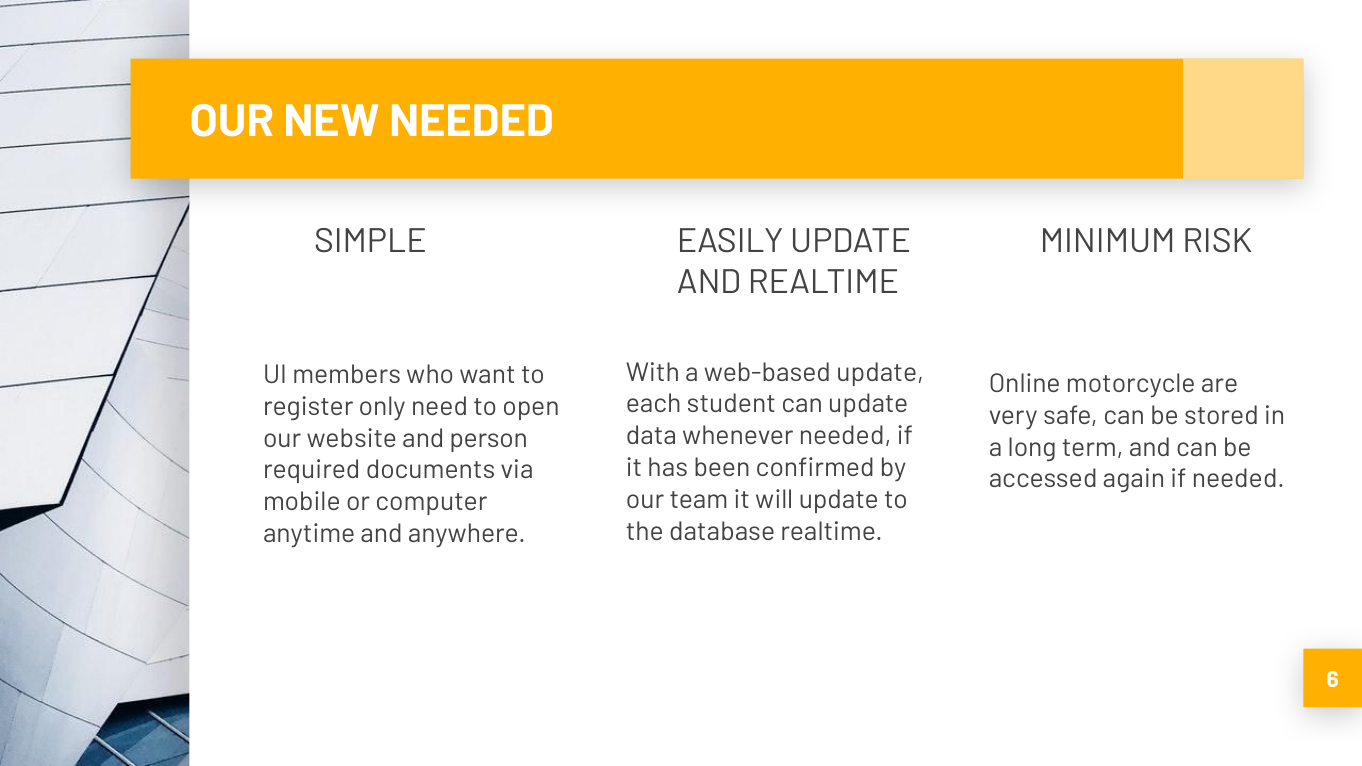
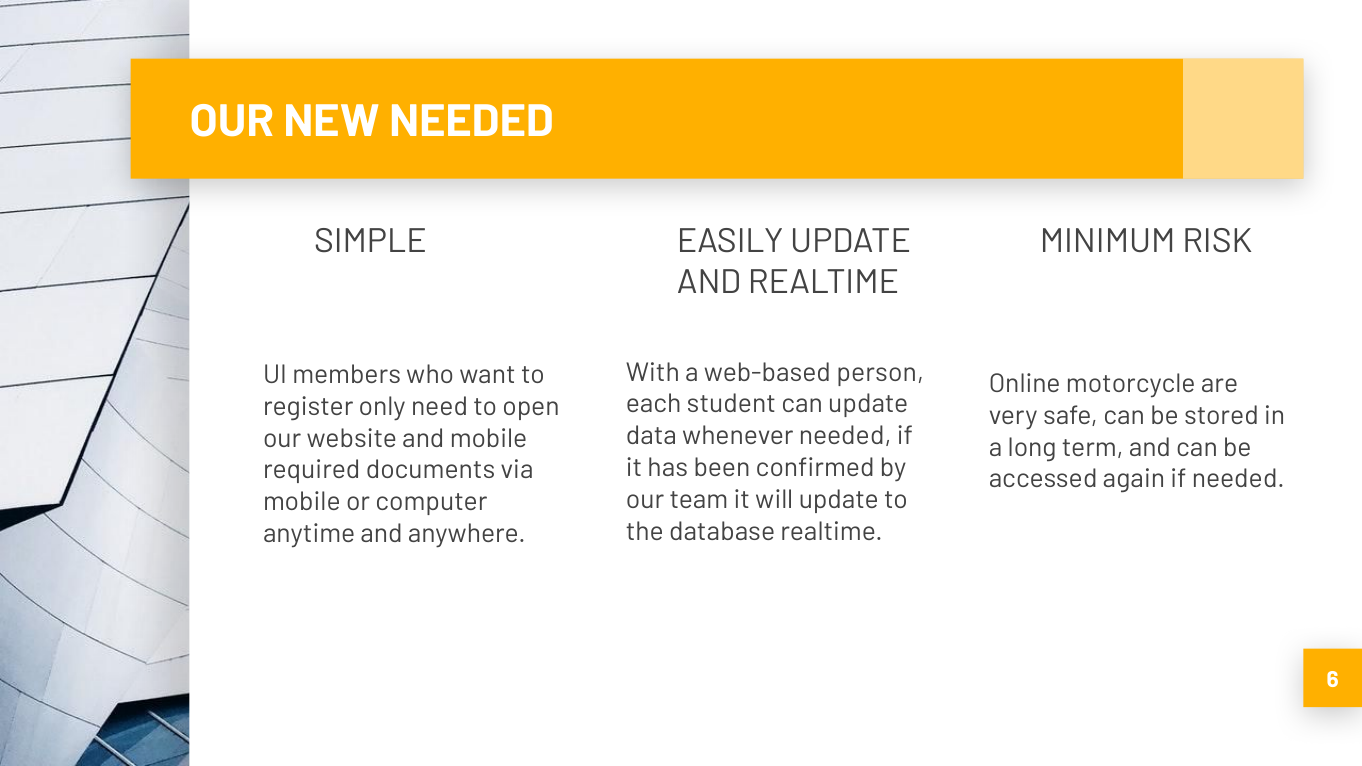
web-based update: update -> person
and person: person -> mobile
